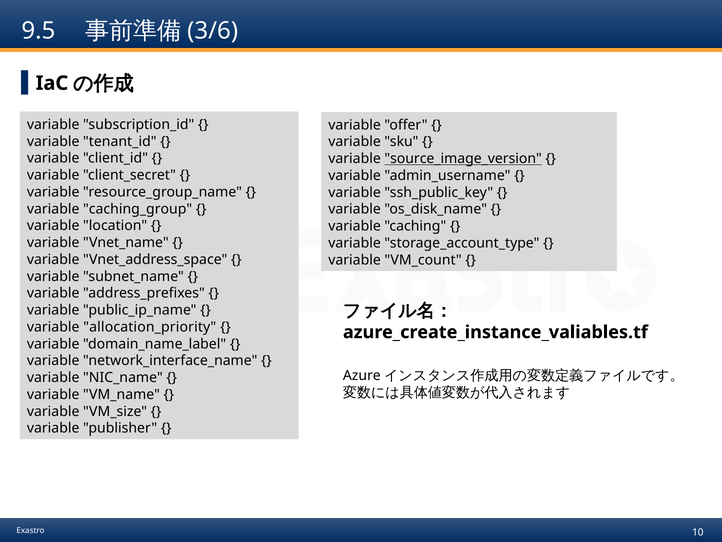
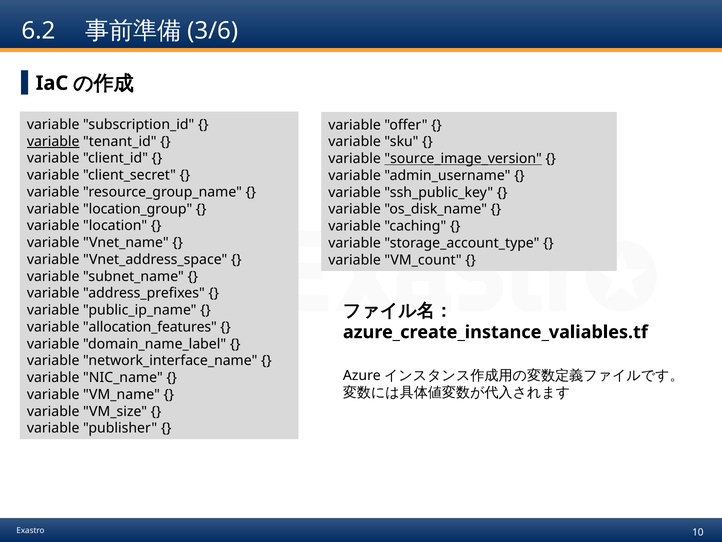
9.5: 9.5 -> 6.2
variable at (53, 141) underline: none -> present
caching_group: caching_group -> location_group
allocation_priority: allocation_priority -> allocation_features
